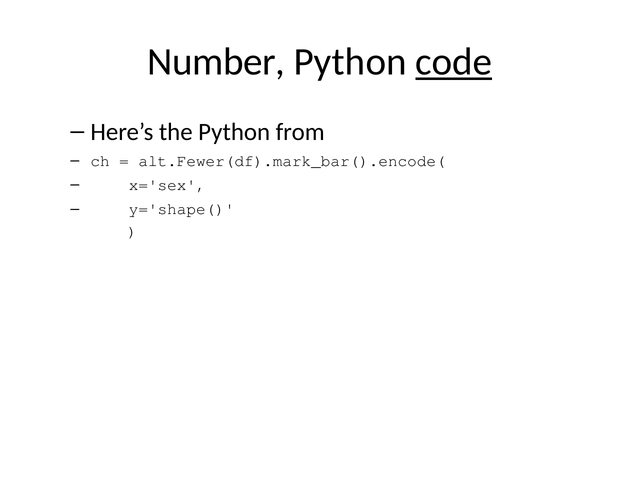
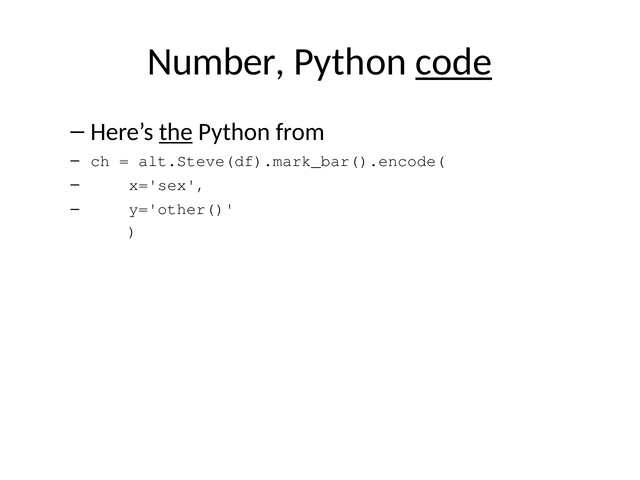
the underline: none -> present
alt.Fewer(df).mark_bar().encode(: alt.Fewer(df).mark_bar().encode( -> alt.Steve(df).mark_bar().encode(
y='shape(: y='shape( -> y='other(
